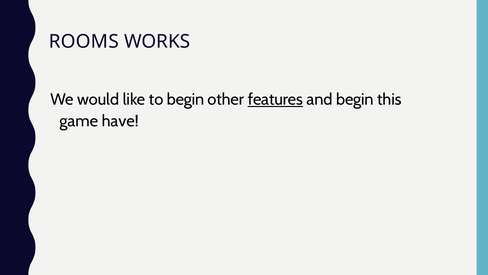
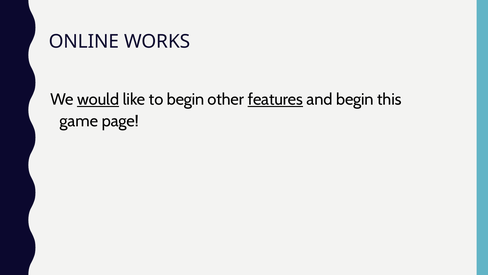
ROOMS: ROOMS -> ONLINE
would underline: none -> present
have: have -> page
